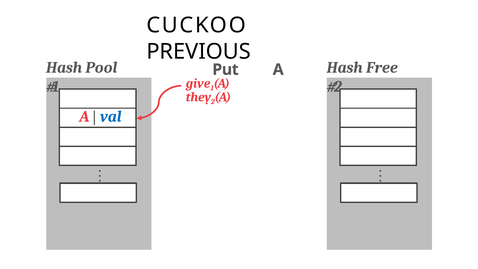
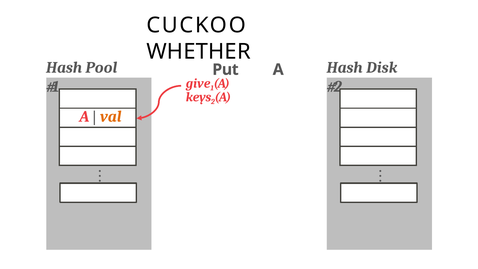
PREVIOUS: PREVIOUS -> WHETHER
Free: Free -> Disk
they: they -> keys
val colour: blue -> orange
